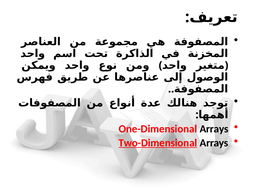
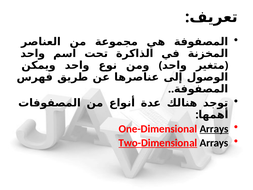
Arrays at (214, 129) underline: none -> present
